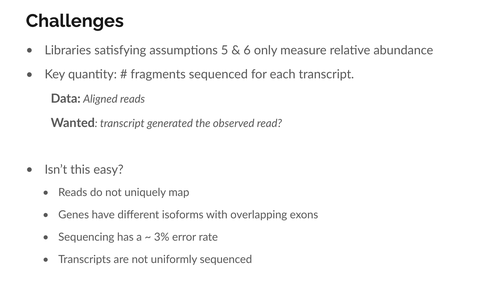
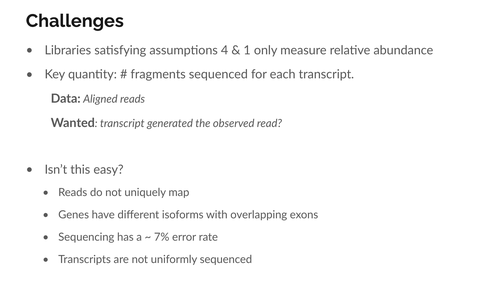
5: 5 -> 4
6: 6 -> 1
3%: 3% -> 7%
